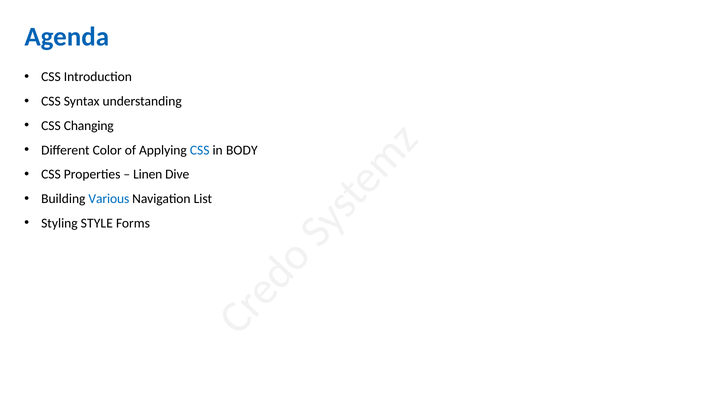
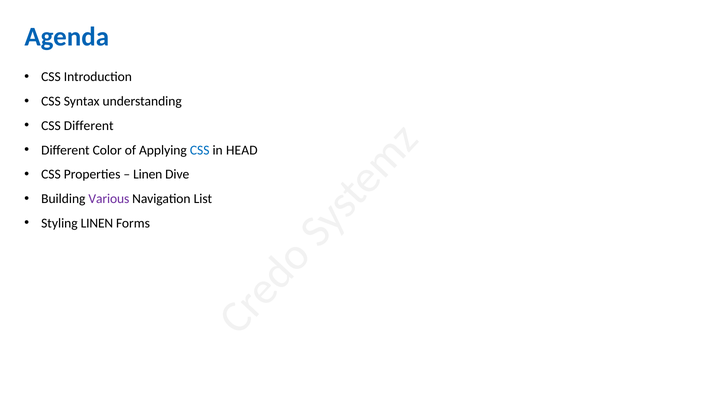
CSS Changing: Changing -> Different
BODY: BODY -> HEAD
Various colour: blue -> purple
Styling STYLE: STYLE -> LINEN
